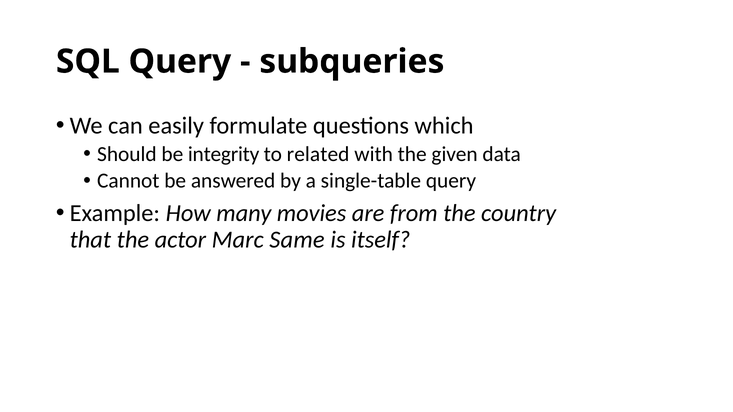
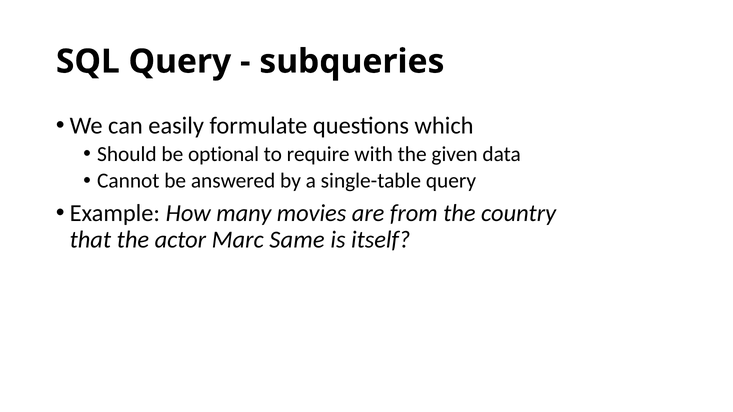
integrity: integrity -> optional
related: related -> require
